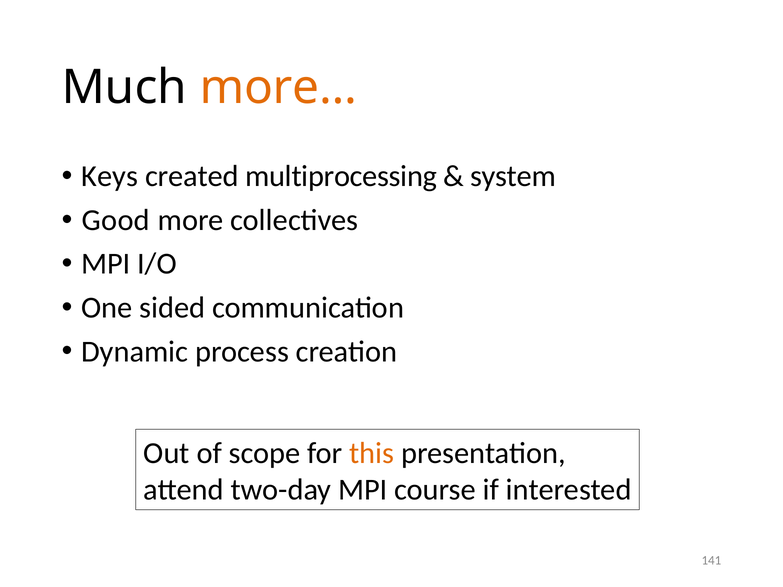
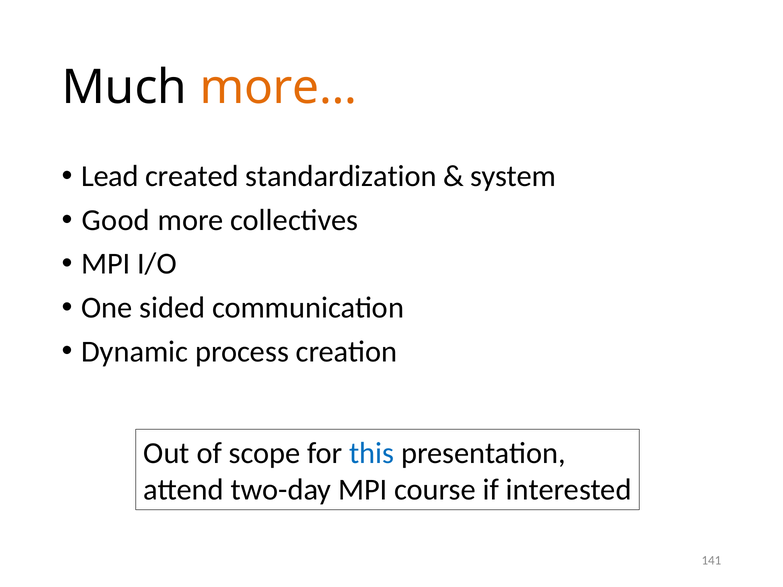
Keys: Keys -> Lead
multiprocessing: multiprocessing -> standardization
this colour: orange -> blue
